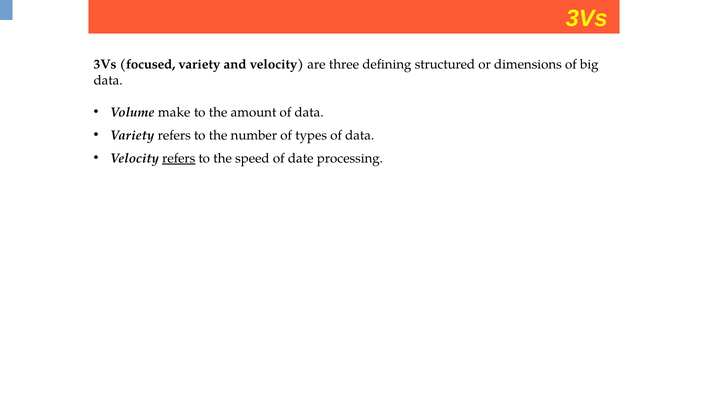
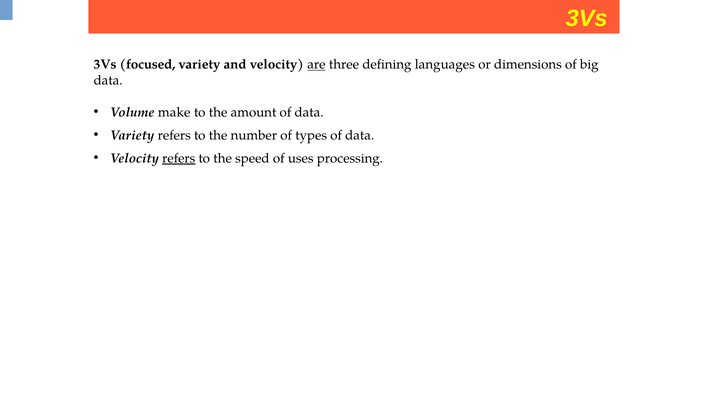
are underline: none -> present
structured: structured -> languages
date: date -> uses
